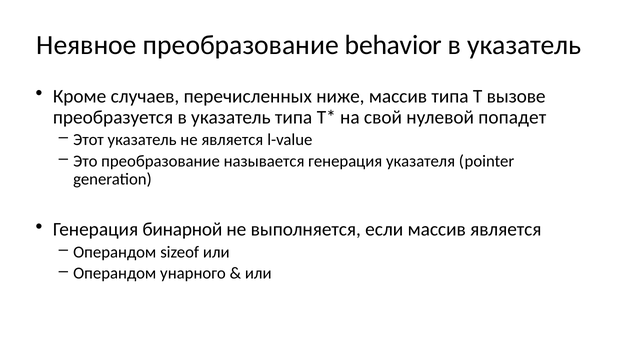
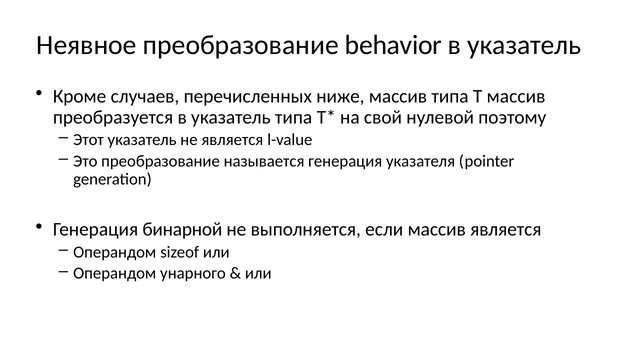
Т вызове: вызове -> массив
попадет: попадет -> поэтому
